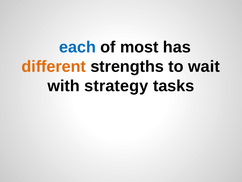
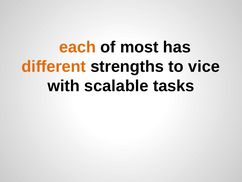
each colour: blue -> orange
wait: wait -> vice
strategy: strategy -> scalable
